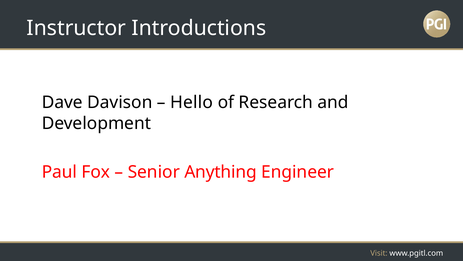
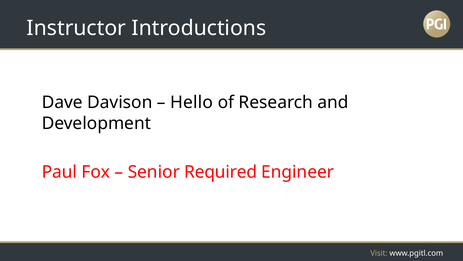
Anything: Anything -> Required
